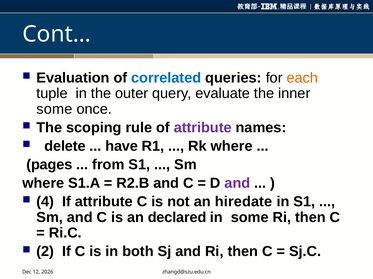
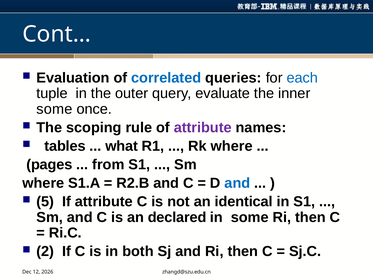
each colour: orange -> blue
delete: delete -> tables
have: have -> what
and at (237, 184) colour: purple -> blue
4: 4 -> 5
hiredate: hiredate -> identical
